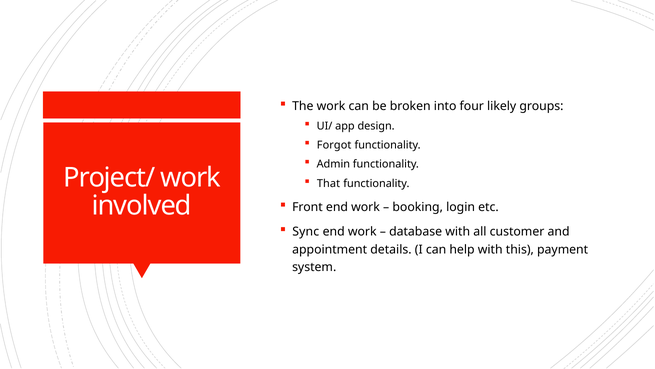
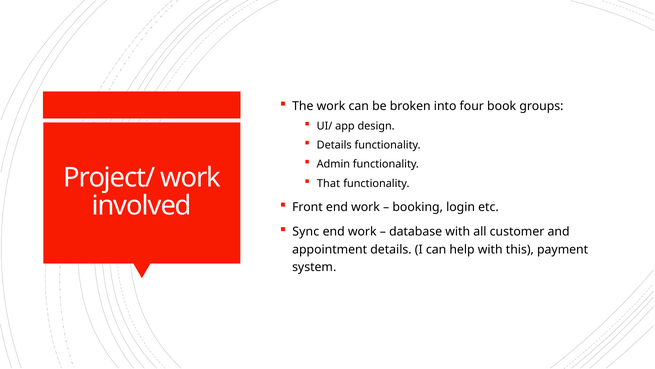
likely: likely -> book
Forgot at (334, 145): Forgot -> Details
